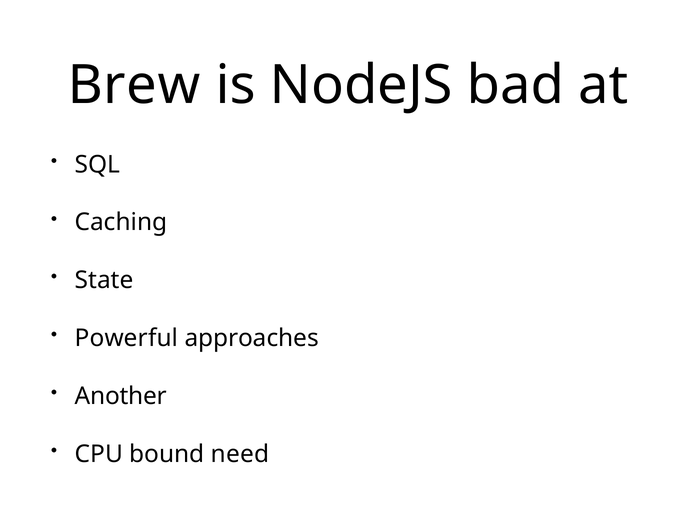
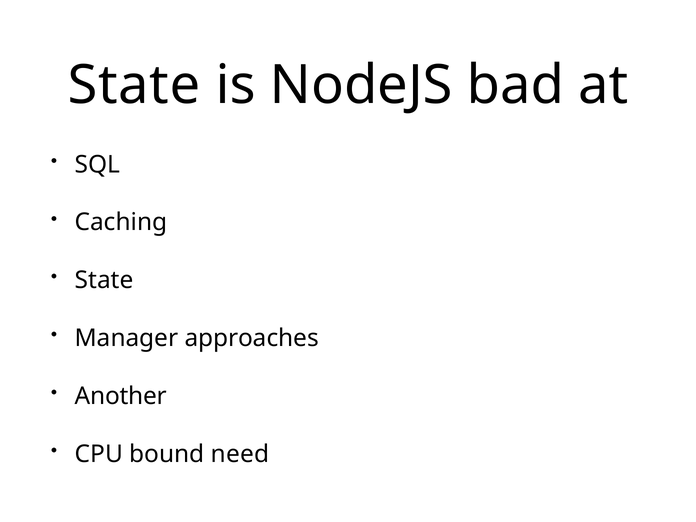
Brew at (134, 85): Brew -> State
Powerful: Powerful -> Manager
